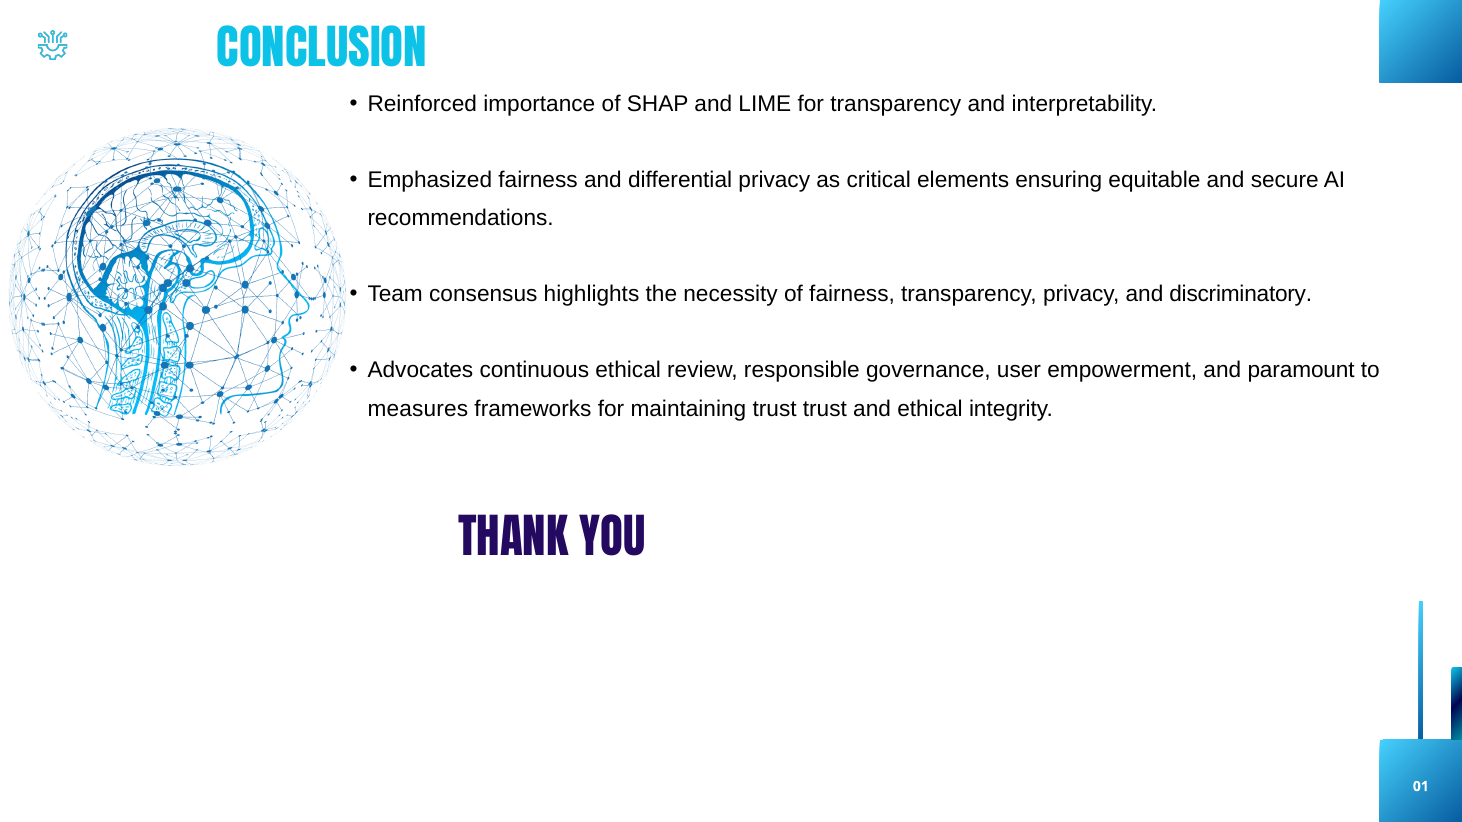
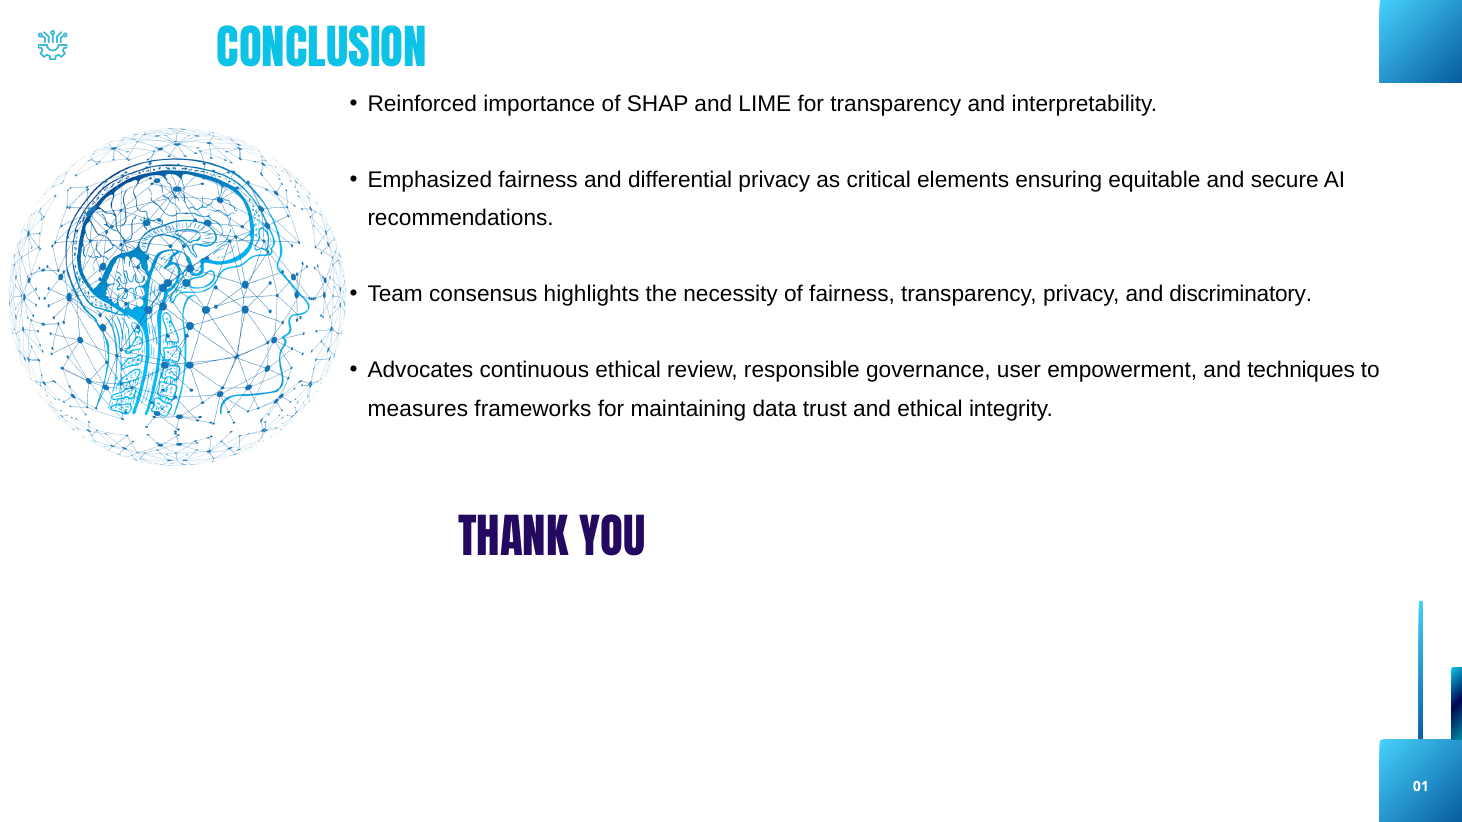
paramount: paramount -> techniques
maintaining trust: trust -> data
